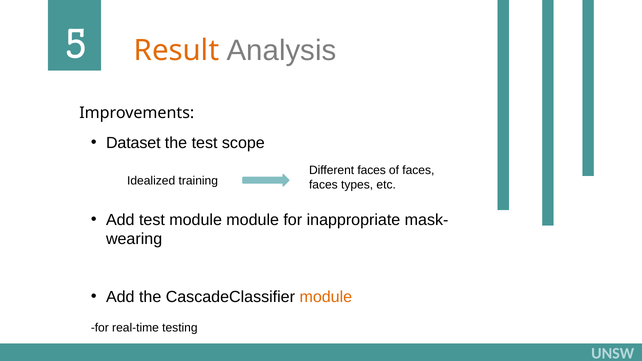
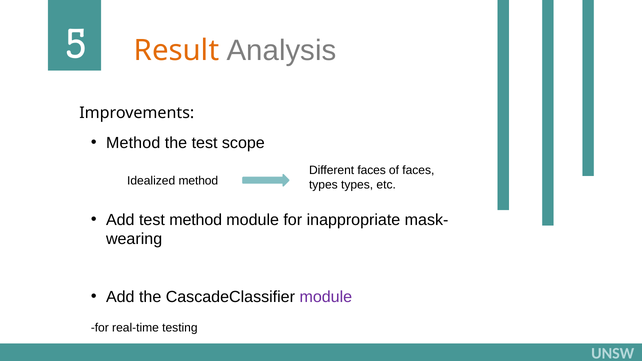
Dataset at (133, 143): Dataset -> Method
Idealized training: training -> method
faces at (323, 185): faces -> types
test module: module -> method
module at (326, 297) colour: orange -> purple
